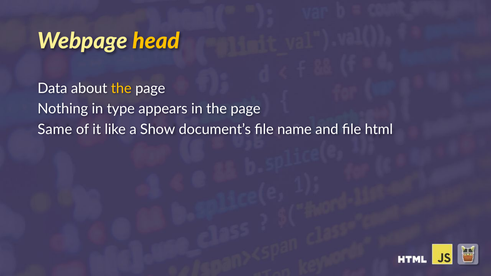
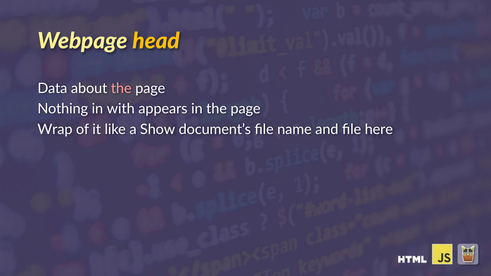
the at (121, 88) colour: yellow -> pink
type: type -> with
Same: Same -> Wrap
html: html -> here
